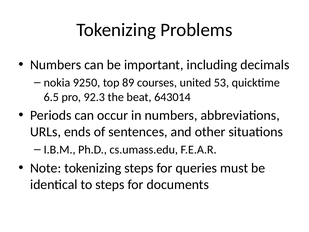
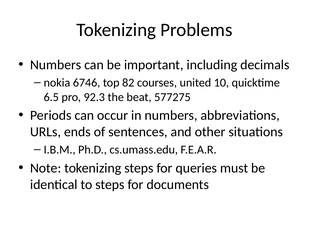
9250: 9250 -> 6746
89: 89 -> 82
53: 53 -> 10
643014: 643014 -> 577275
